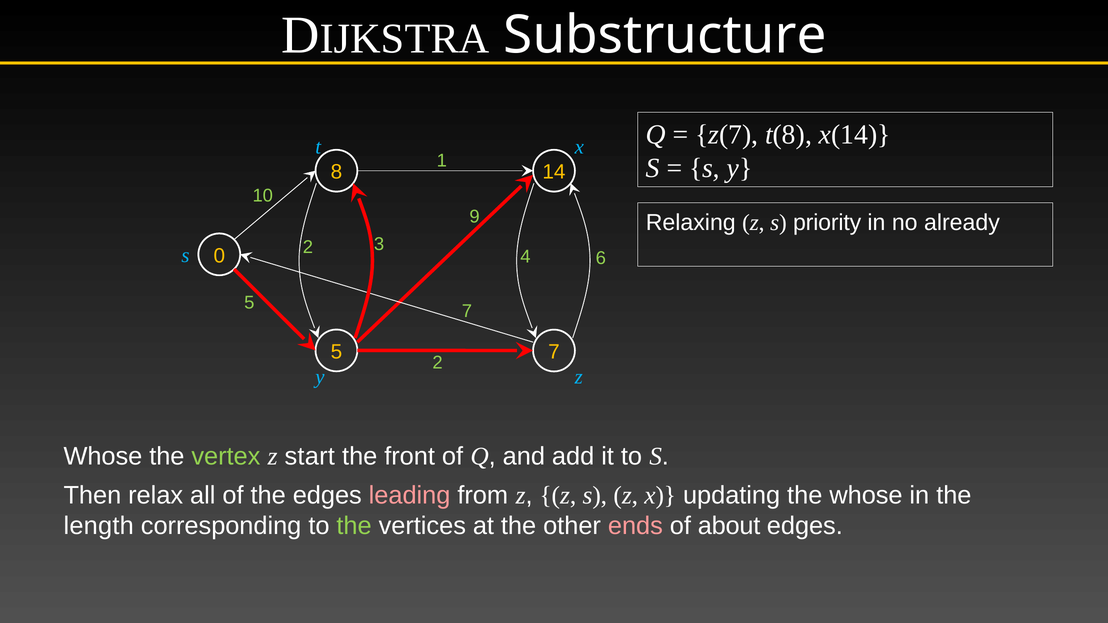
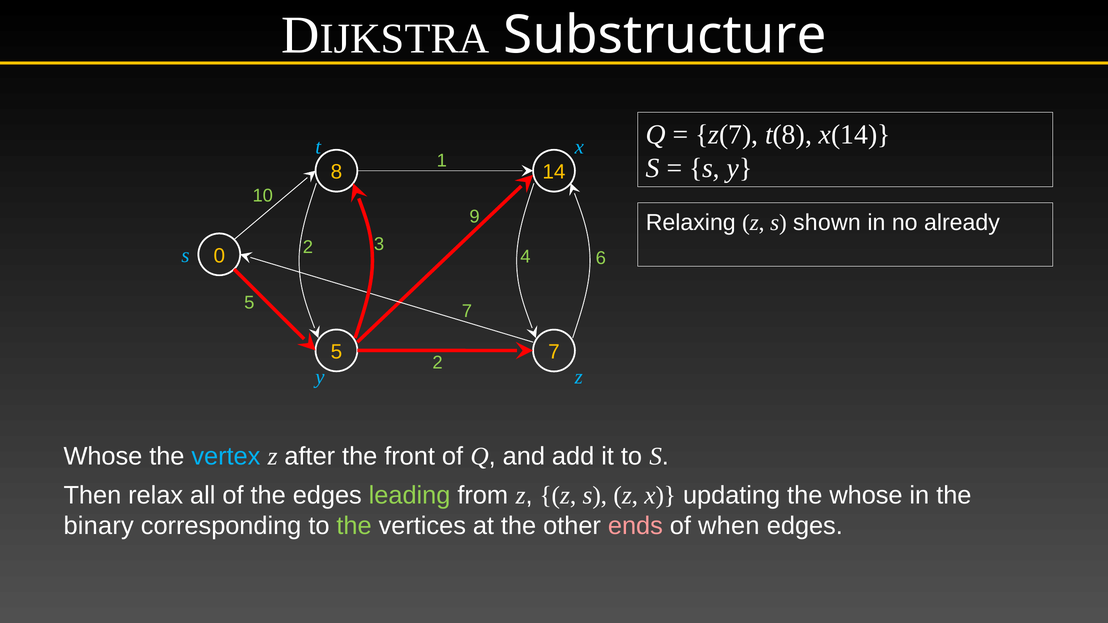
priority: priority -> shown
vertex colour: light green -> light blue
start: start -> after
leading colour: pink -> light green
length: length -> binary
about: about -> when
